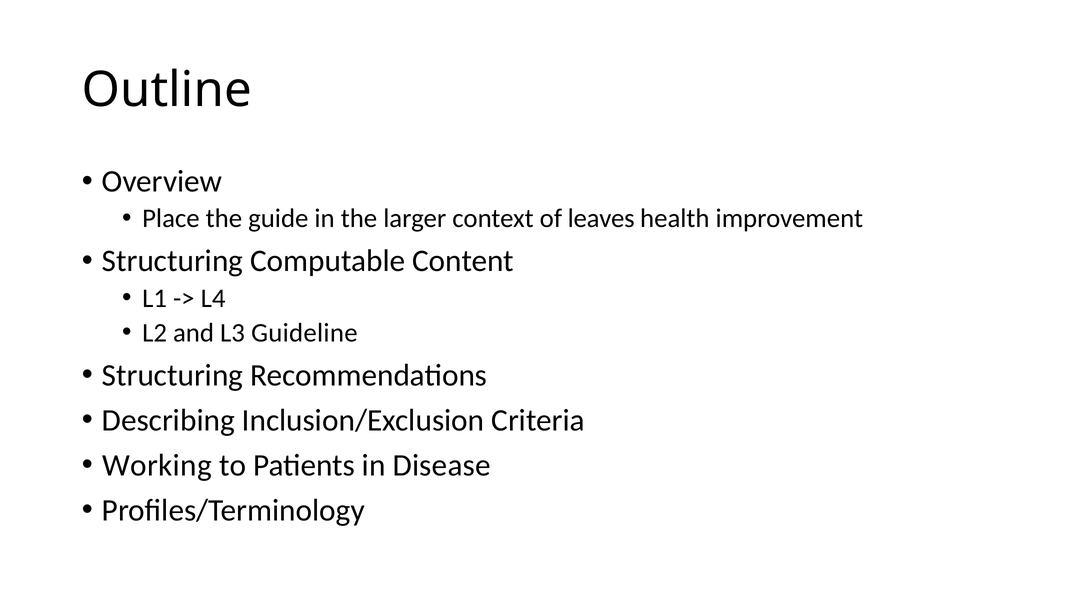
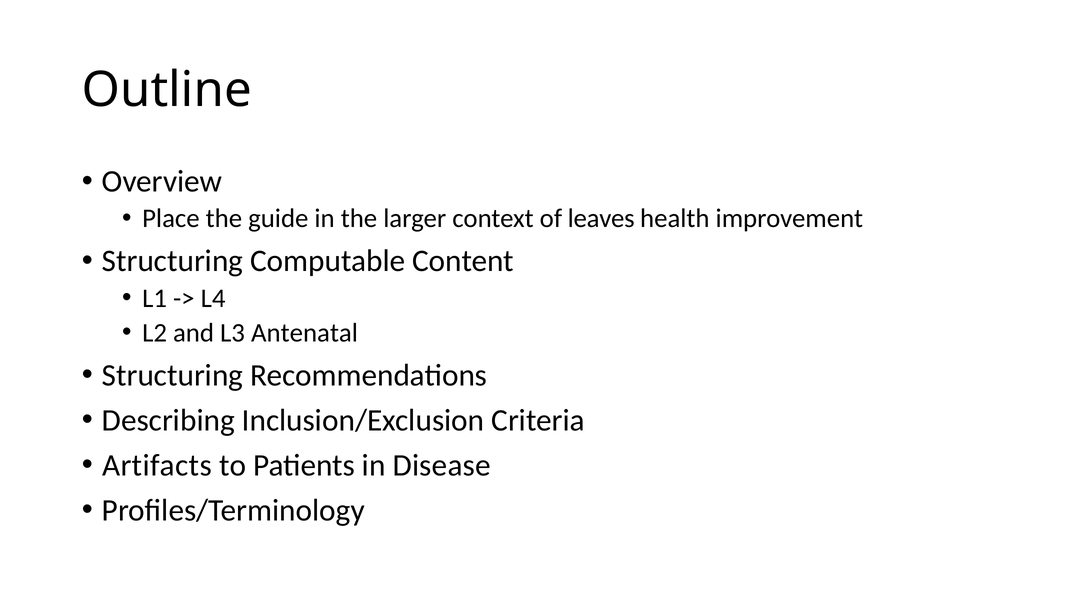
Guideline: Guideline -> Antenatal
Working: Working -> Artifacts
